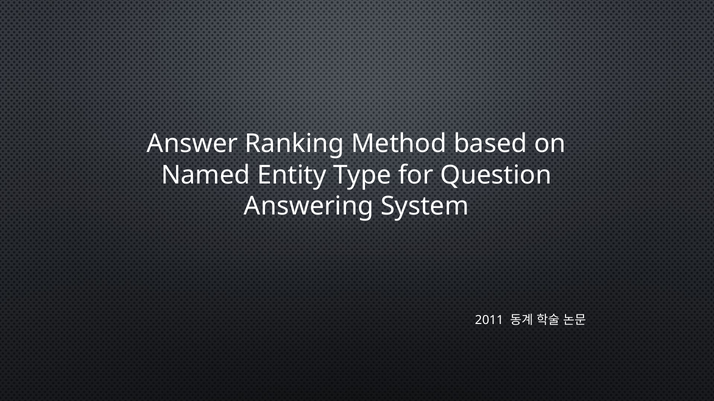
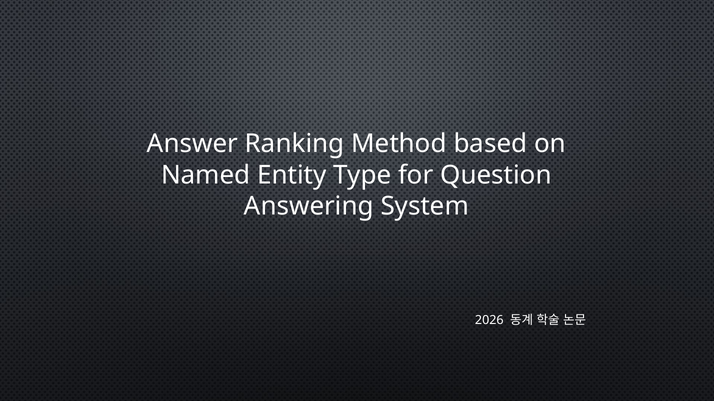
2011: 2011 -> 2026
